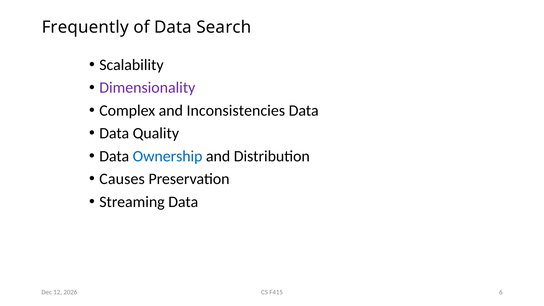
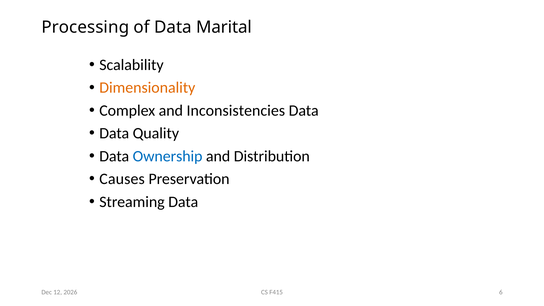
Frequently: Frequently -> Processing
Search: Search -> Marital
Dimensionality colour: purple -> orange
